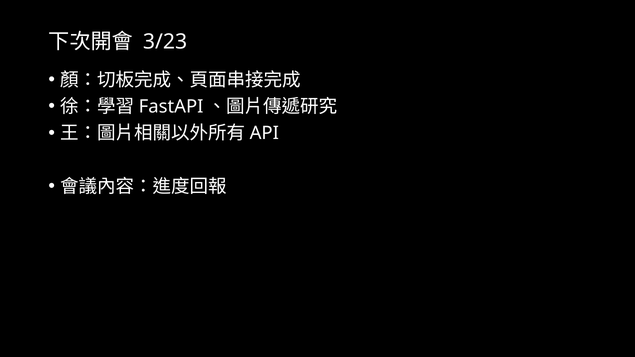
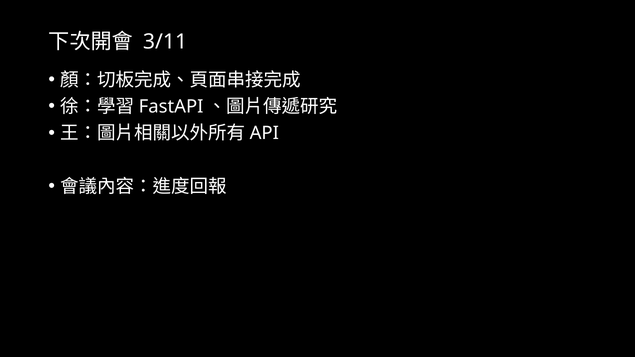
3/23: 3/23 -> 3/11
